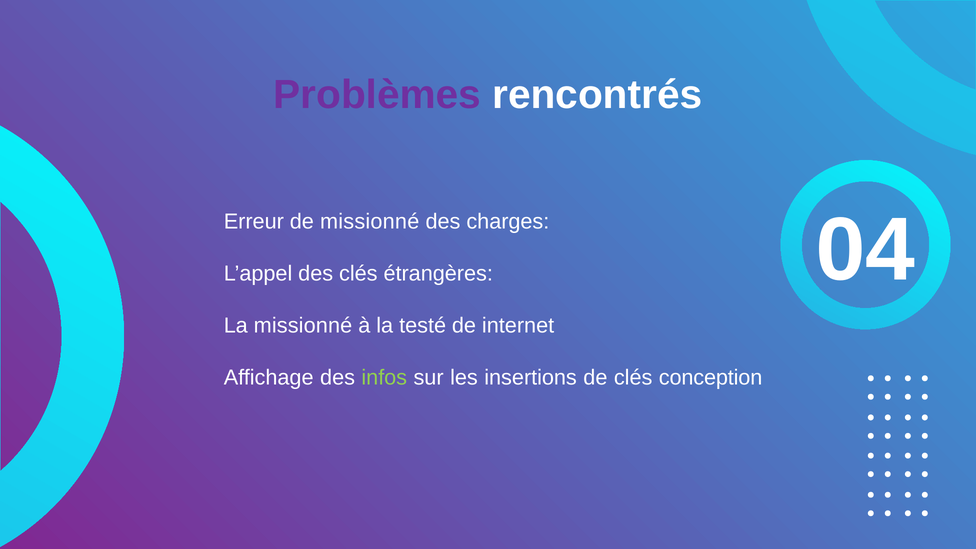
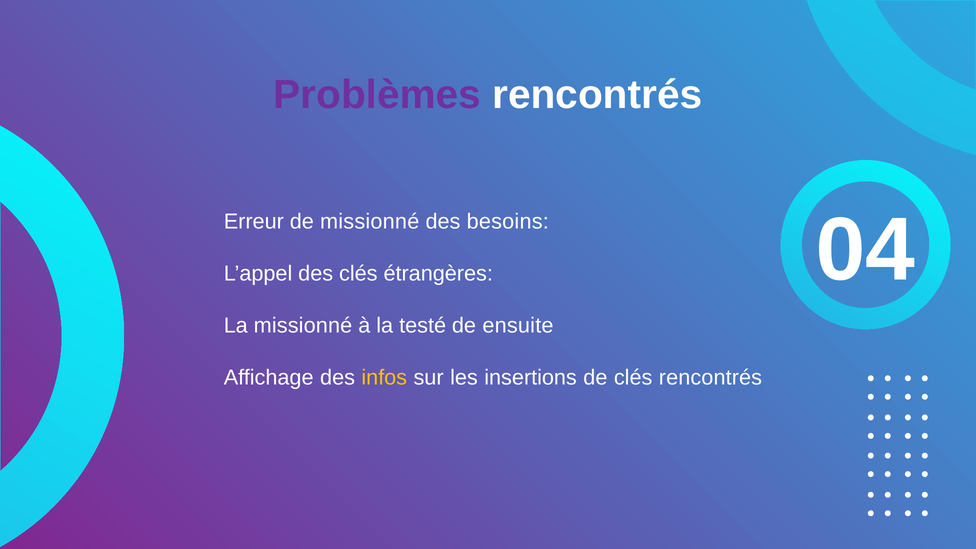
charges: charges -> besoins
internet: internet -> ensuite
infos colour: light green -> yellow
clés conception: conception -> rencontrés
